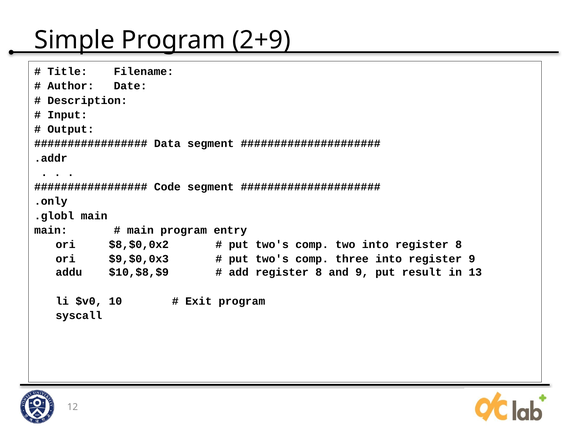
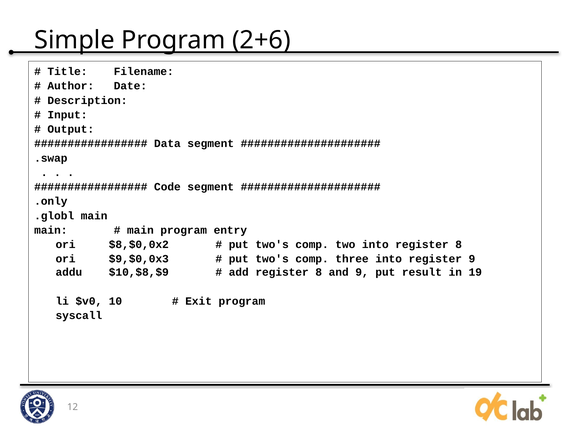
2+9: 2+9 -> 2+6
.addr: .addr -> .swap
13: 13 -> 19
